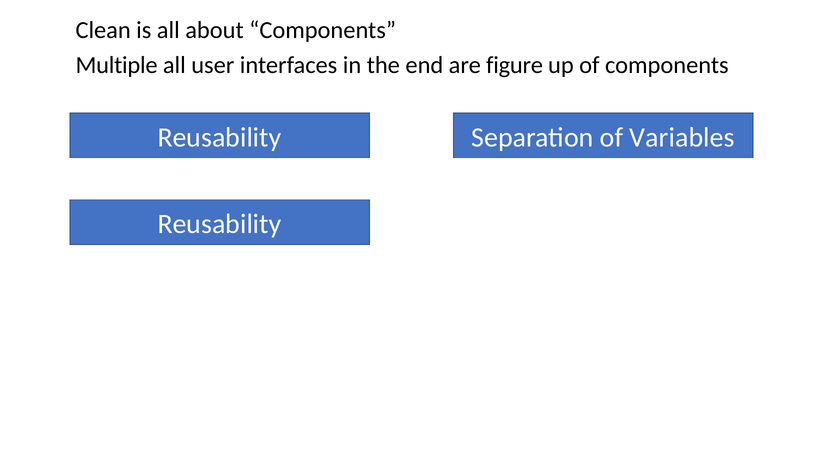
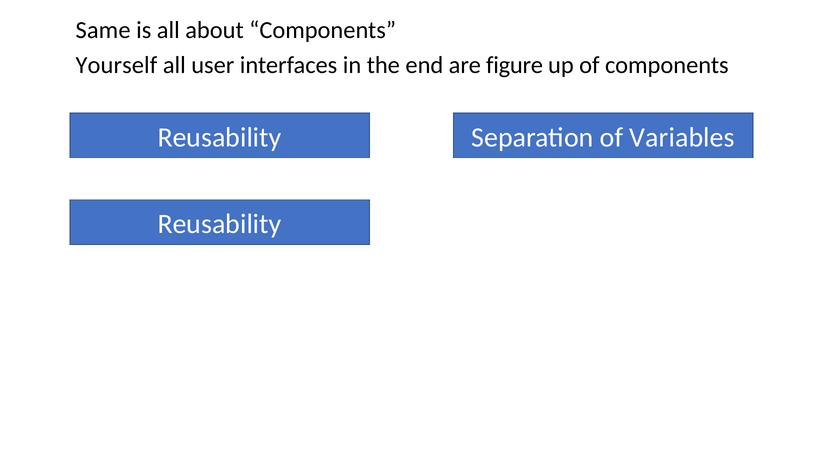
Clean: Clean -> Same
Multiple: Multiple -> Yourself
